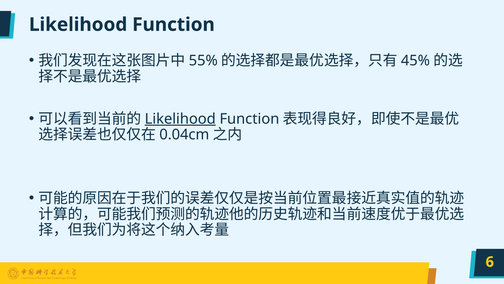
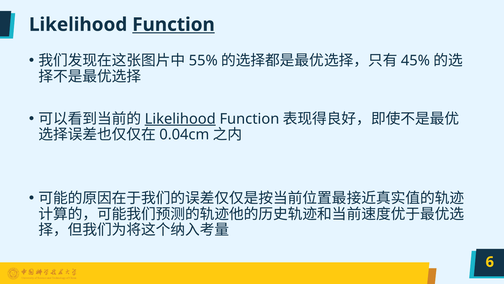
Function at (173, 25) underline: none -> present
